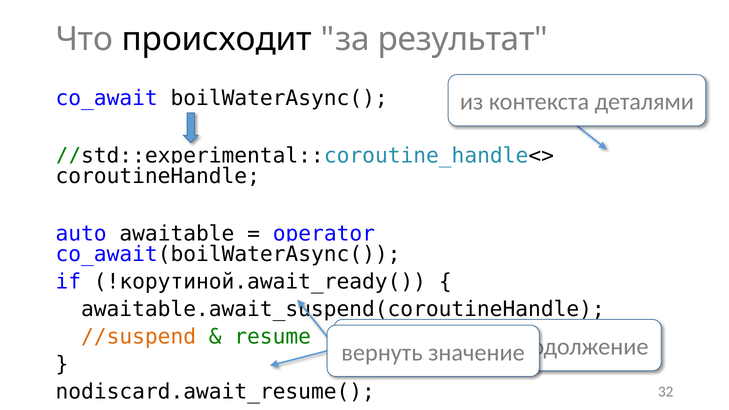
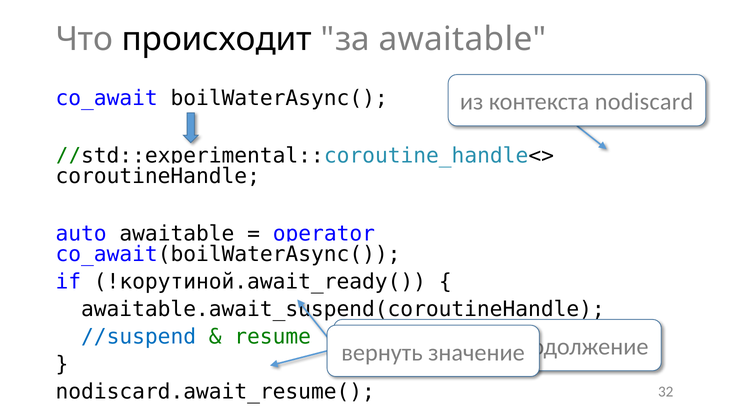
за результат: результат -> awaitable
деталями: деталями -> nodiscard
//suspend colour: orange -> blue
